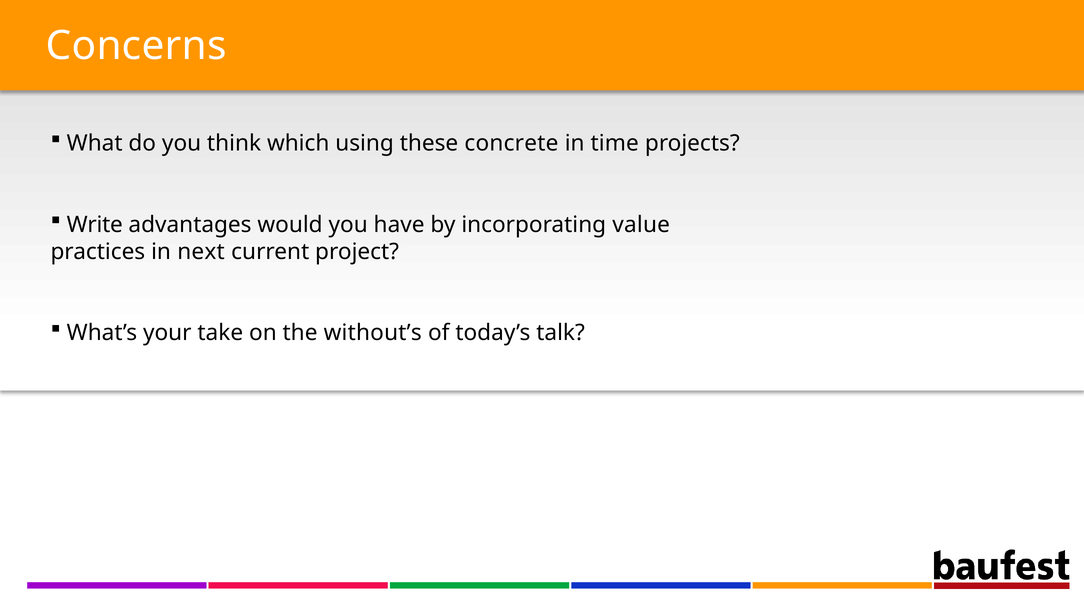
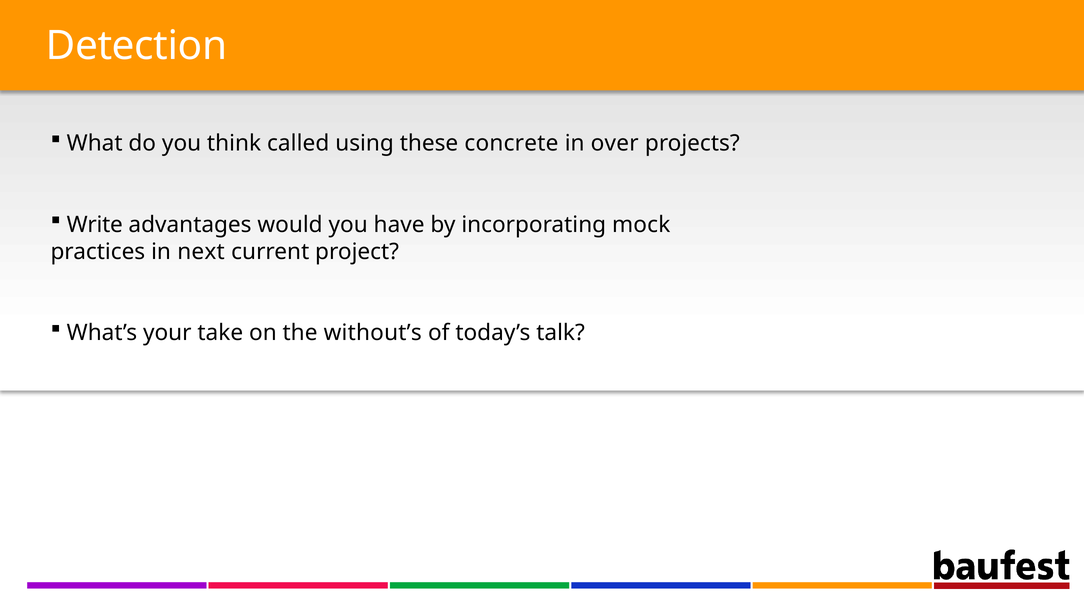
Concerns: Concerns -> Detection
which: which -> called
time: time -> over
value: value -> mock
